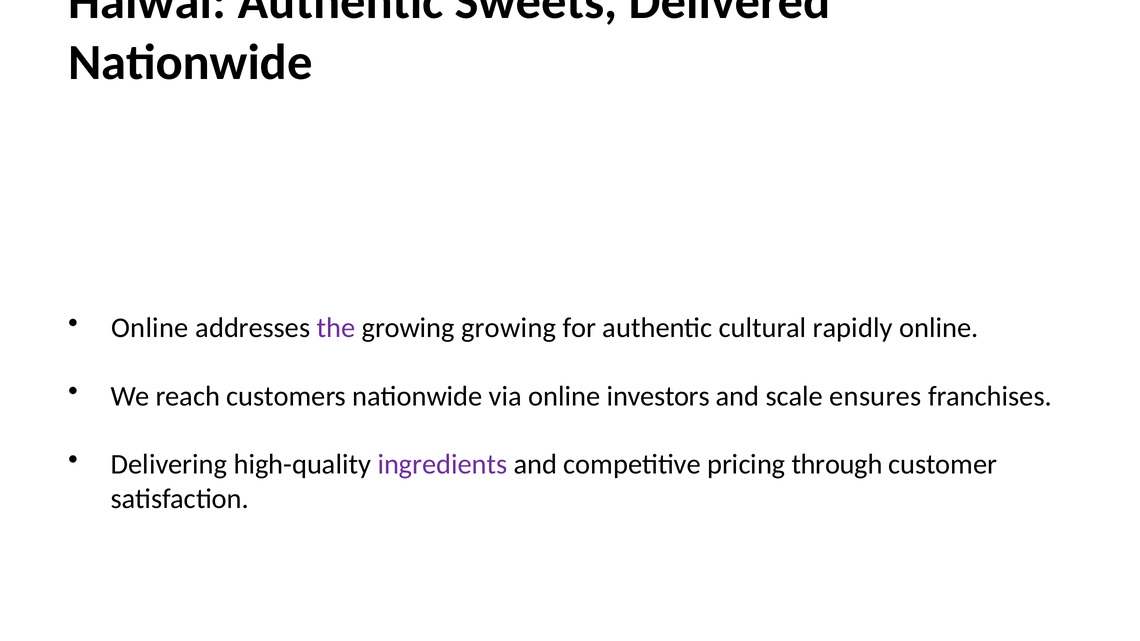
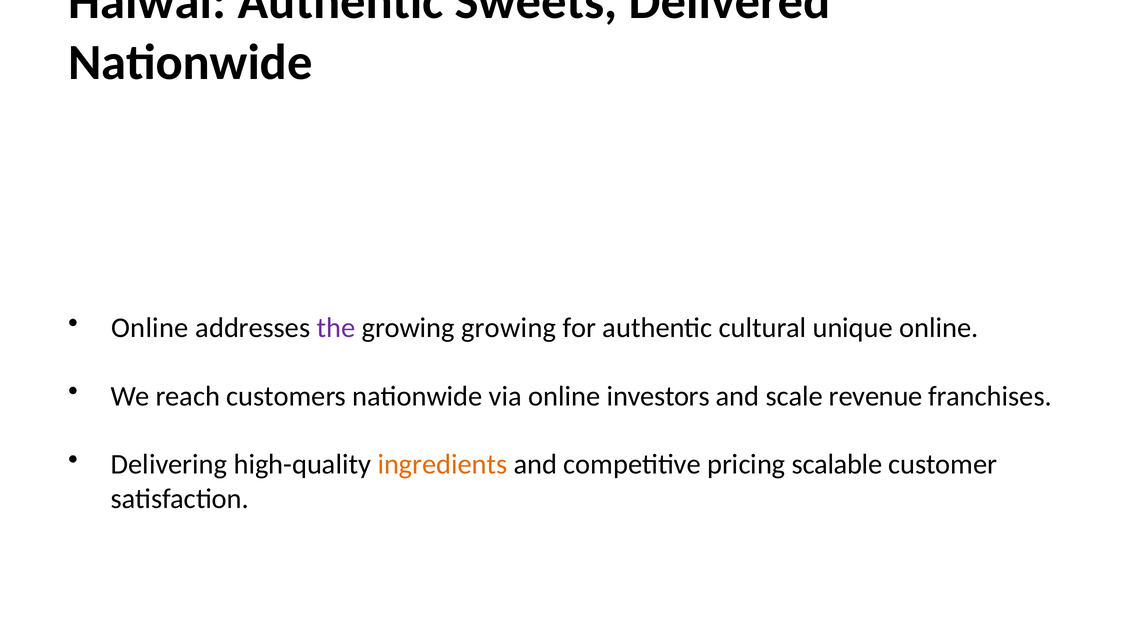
rapidly: rapidly -> unique
ensures: ensures -> revenue
ingredients colour: purple -> orange
through: through -> scalable
